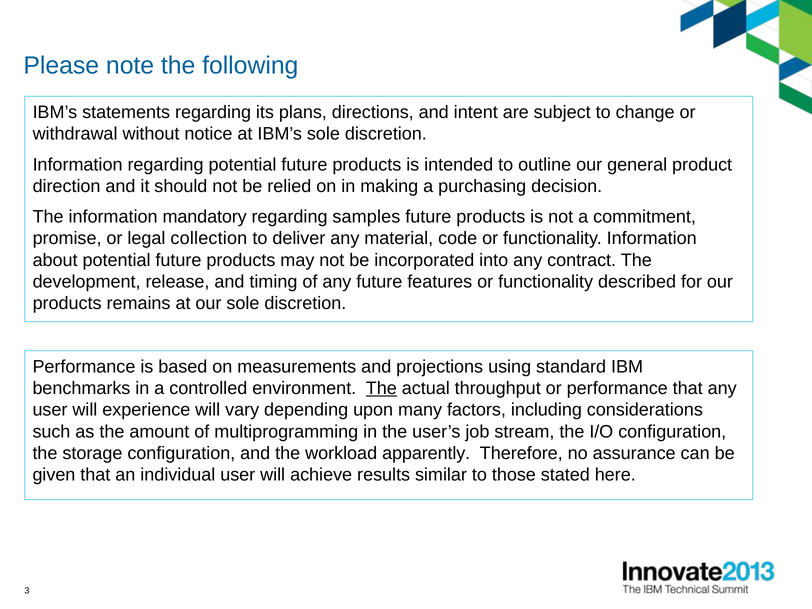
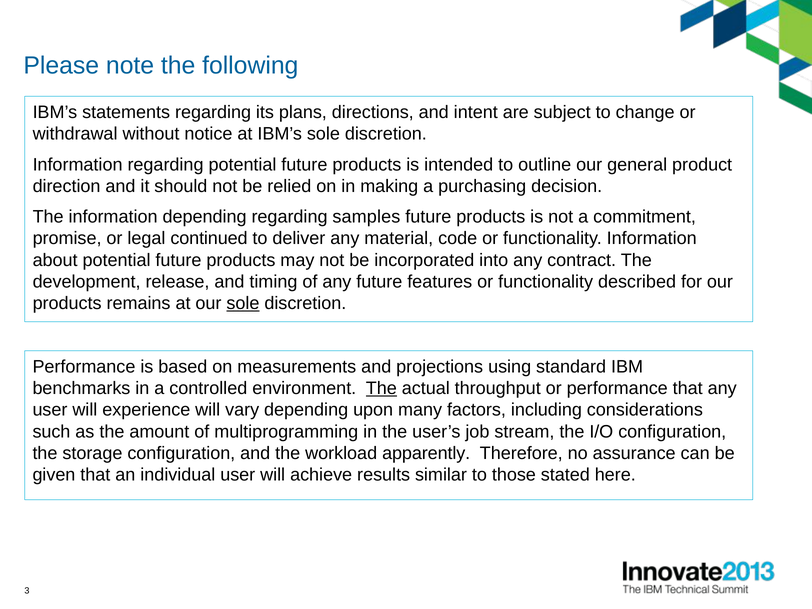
information mandatory: mandatory -> depending
collection: collection -> continued
sole at (243, 303) underline: none -> present
